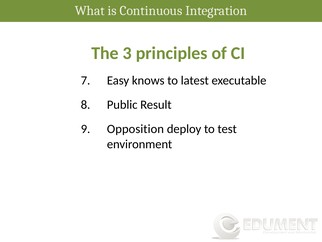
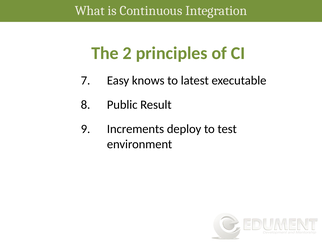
3: 3 -> 2
Opposition: Opposition -> Increments
